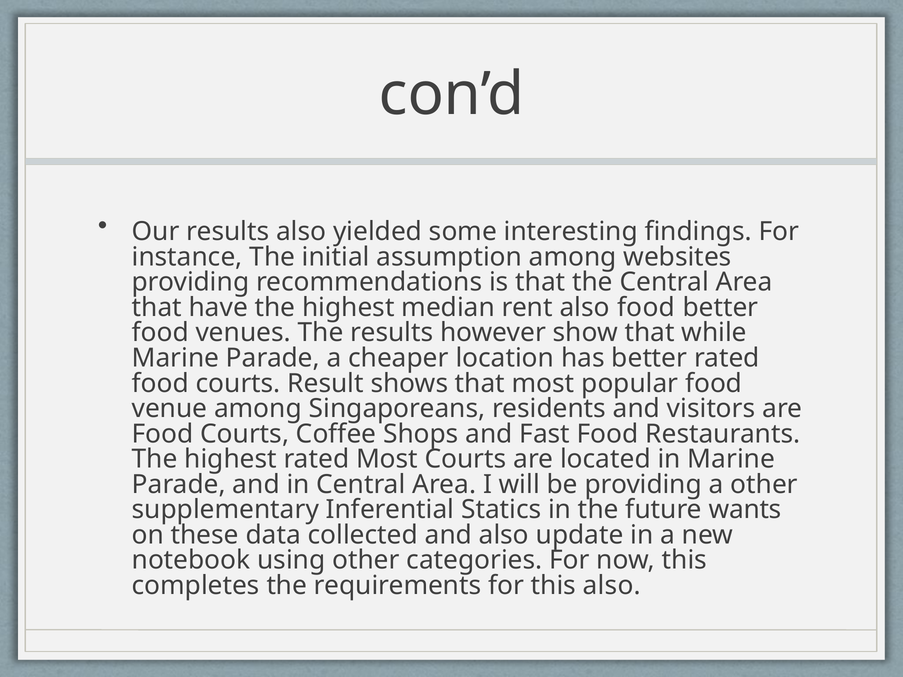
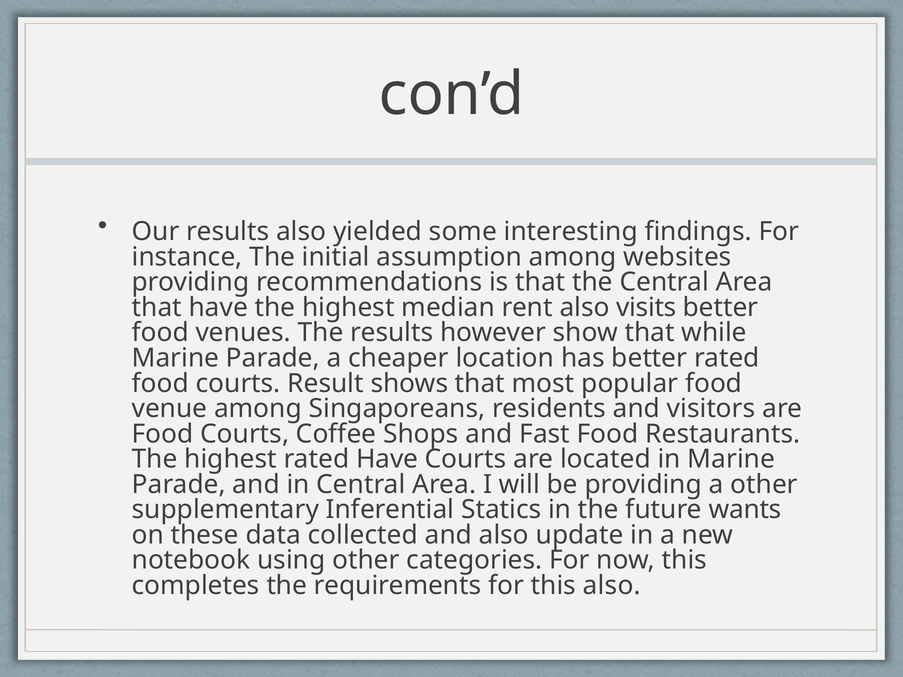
also food: food -> visits
rated Most: Most -> Have
